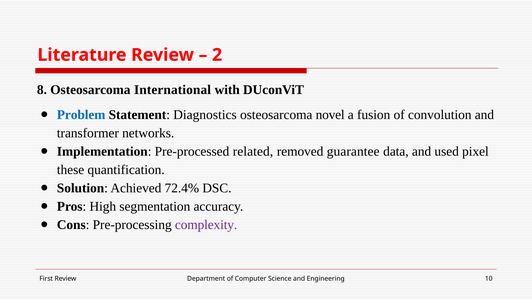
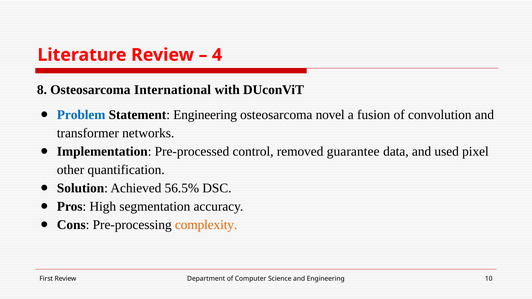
2: 2 -> 4
Statement Diagnostics: Diagnostics -> Engineering
related: related -> control
these: these -> other
72.4%: 72.4% -> 56.5%
complexity colour: purple -> orange
